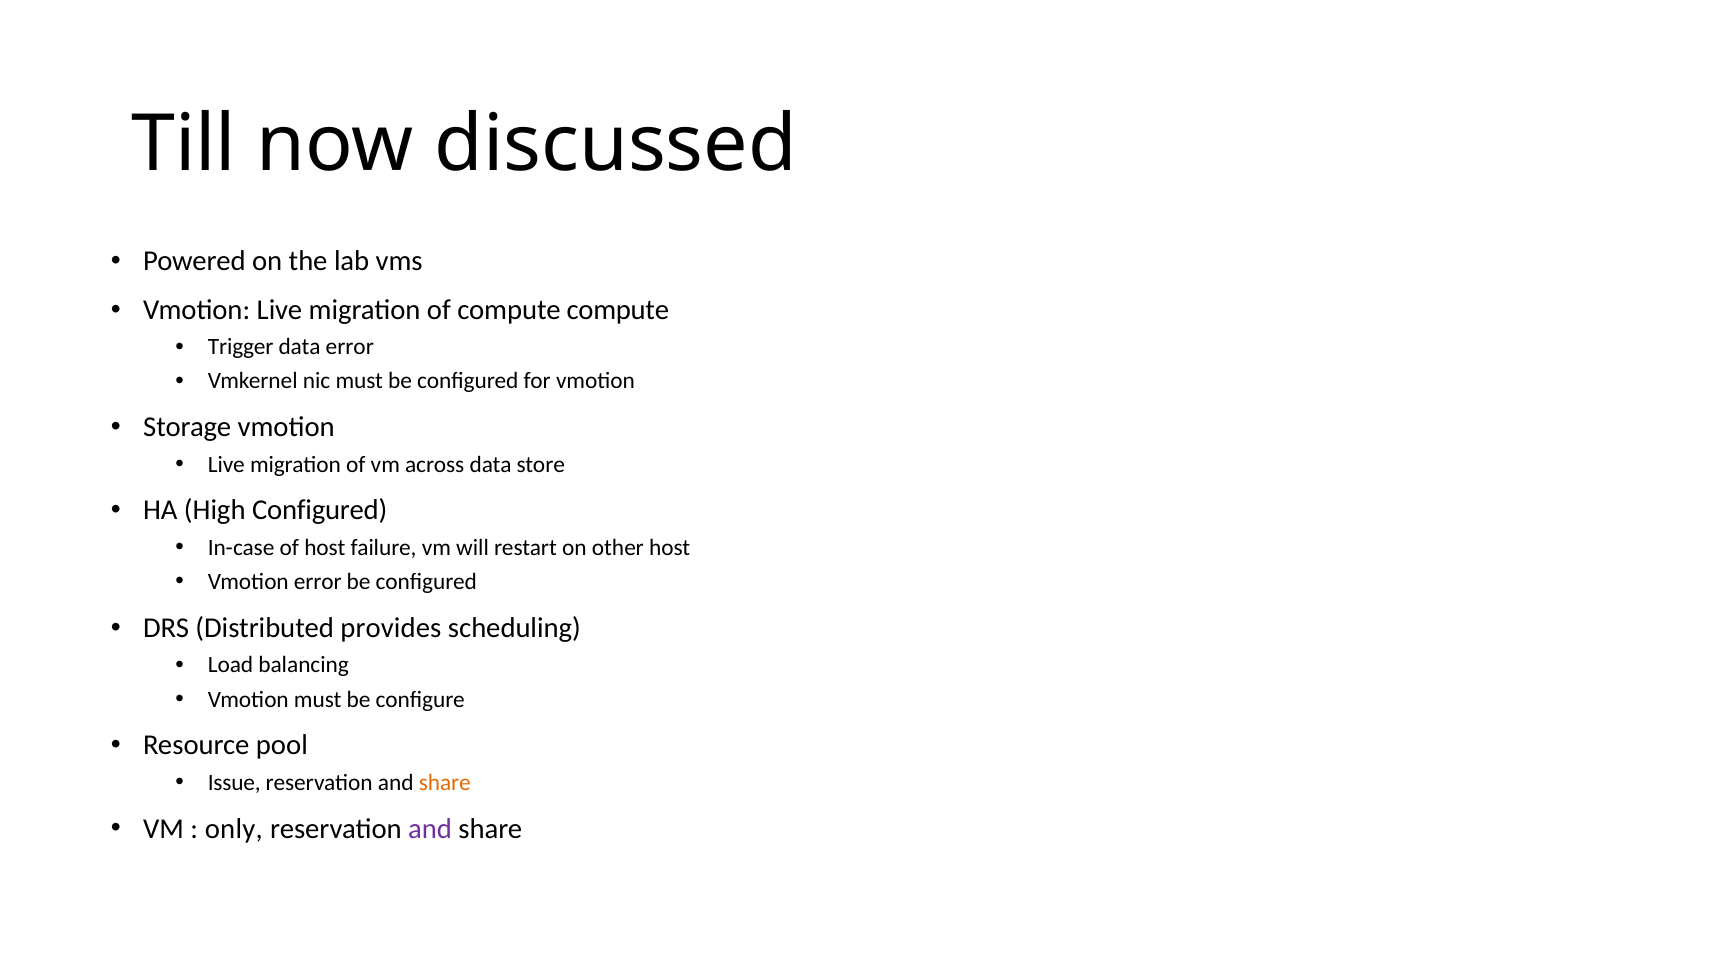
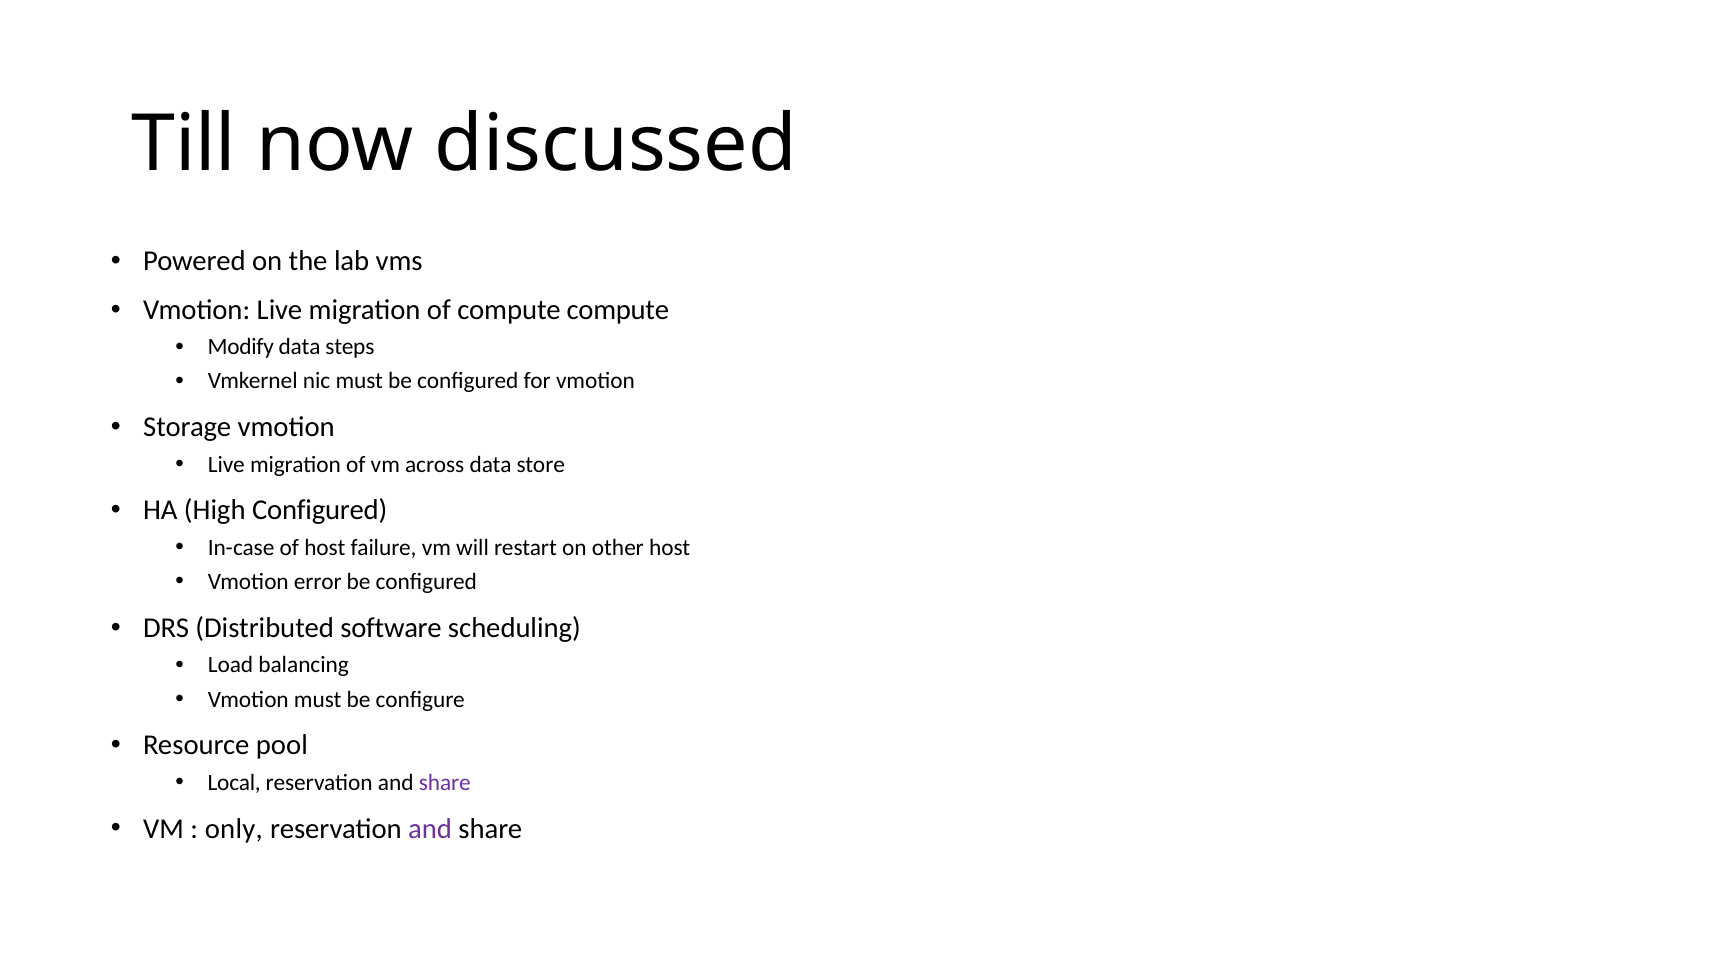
Trigger: Trigger -> Modify
data error: error -> steps
provides: provides -> software
Issue: Issue -> Local
share at (445, 782) colour: orange -> purple
